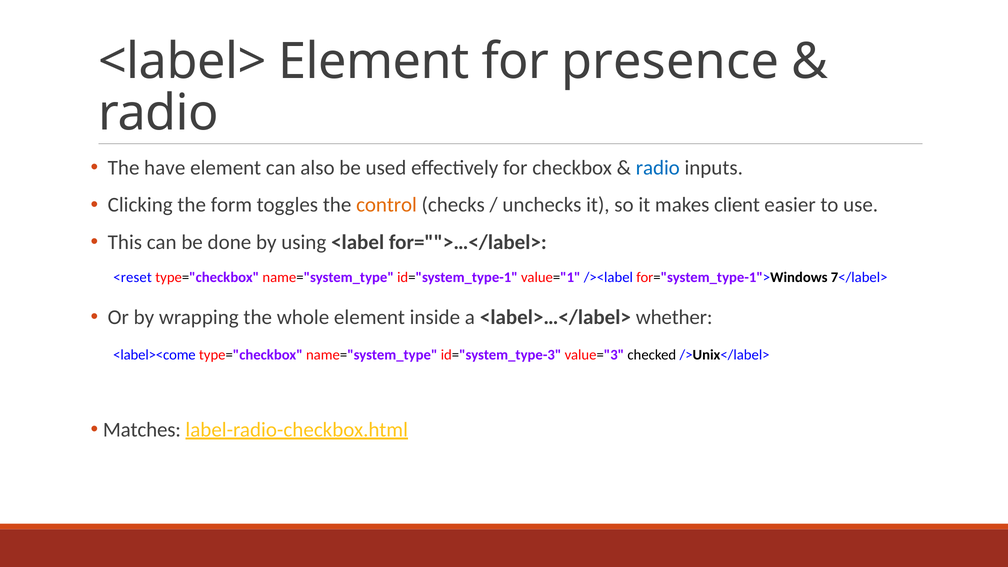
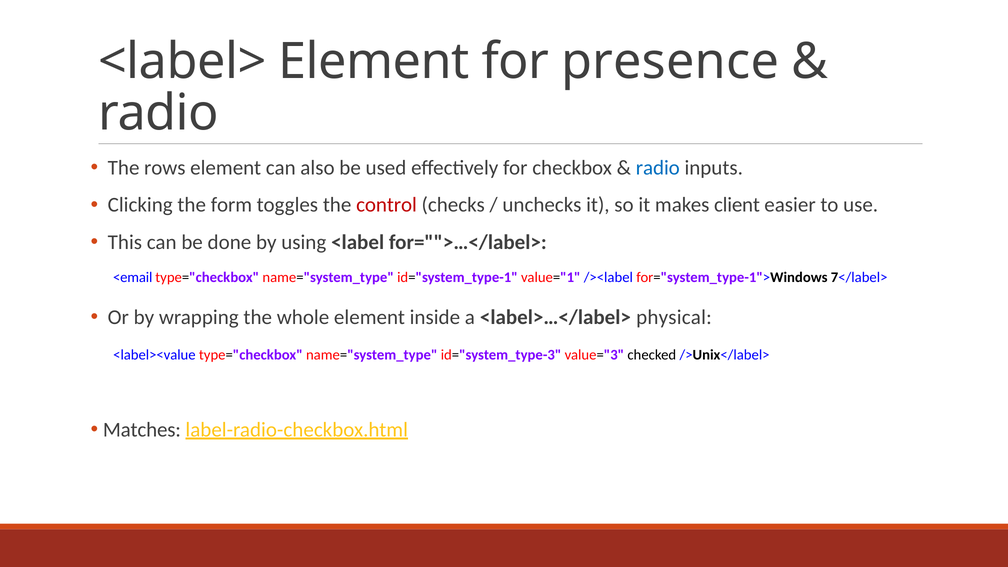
have: have -> rows
control colour: orange -> red
<reset: <reset -> <email
whether: whether -> physical
<label><come: <label><come -> <label><value
